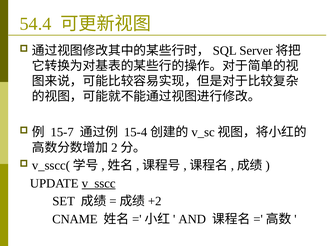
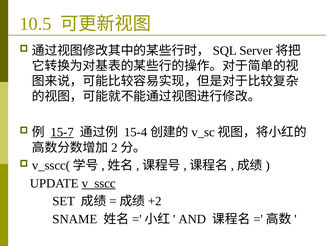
54.4: 54.4 -> 10.5
15-7 underline: none -> present
CNAME: CNAME -> SNAME
